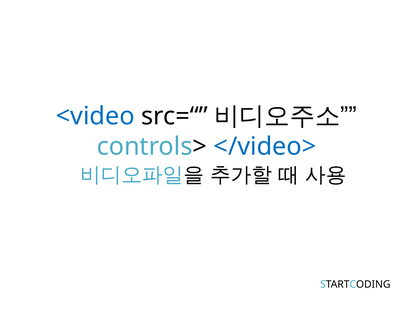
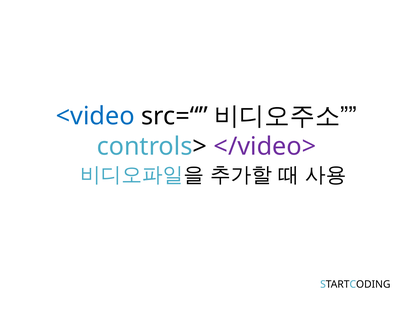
</video> colour: blue -> purple
